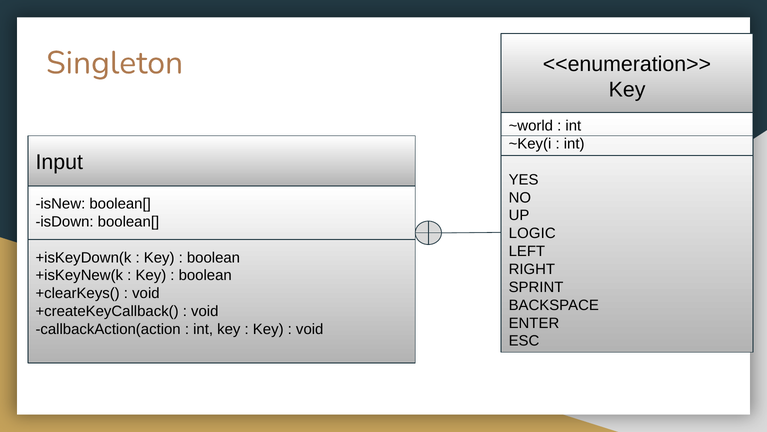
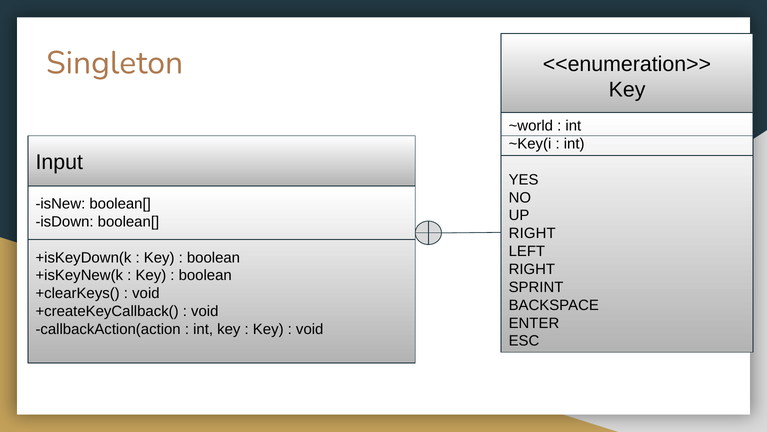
LOGIC at (532, 233): LOGIC -> RIGHT
